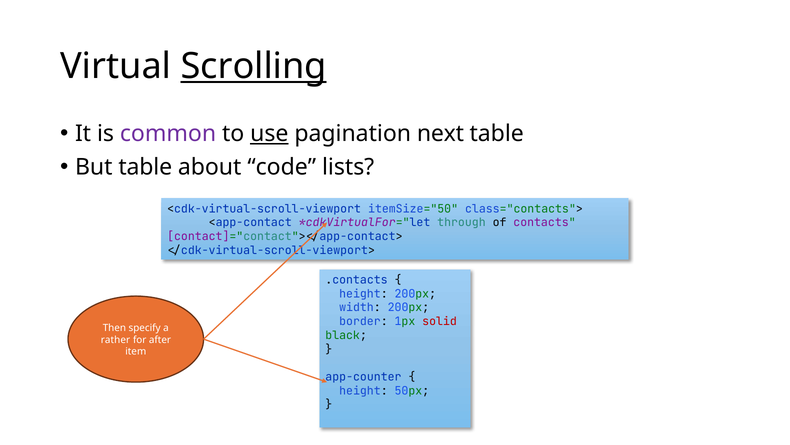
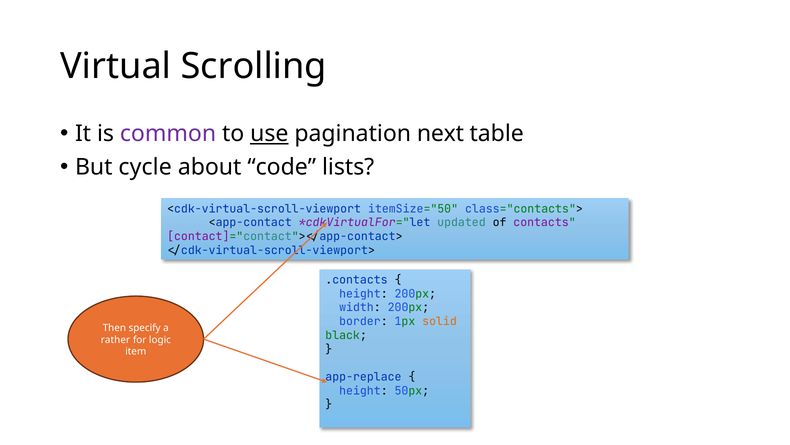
Scrolling underline: present -> none
But table: table -> cycle
through: through -> updated
solid colour: red -> orange
after: after -> logic
app-counter: app-counter -> app-replace
